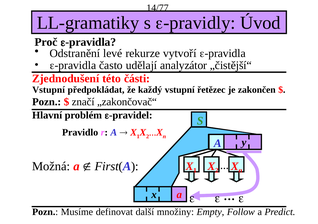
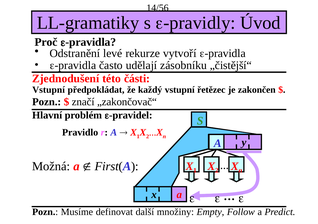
14/77: 14/77 -> 14/56
analyzátor: analyzátor -> zásobníku
